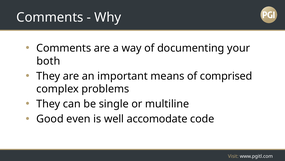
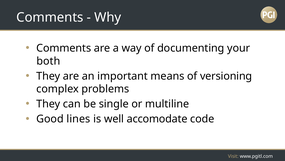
comprised: comprised -> versioning
even: even -> lines
